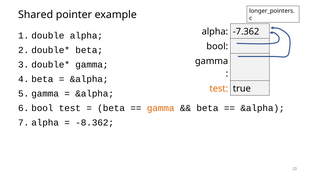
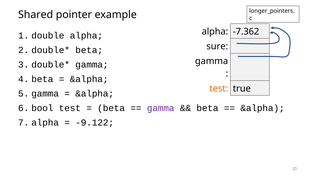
bool: bool -> sure
gamma at (161, 108) colour: orange -> purple
-8.362: -8.362 -> -9.122
